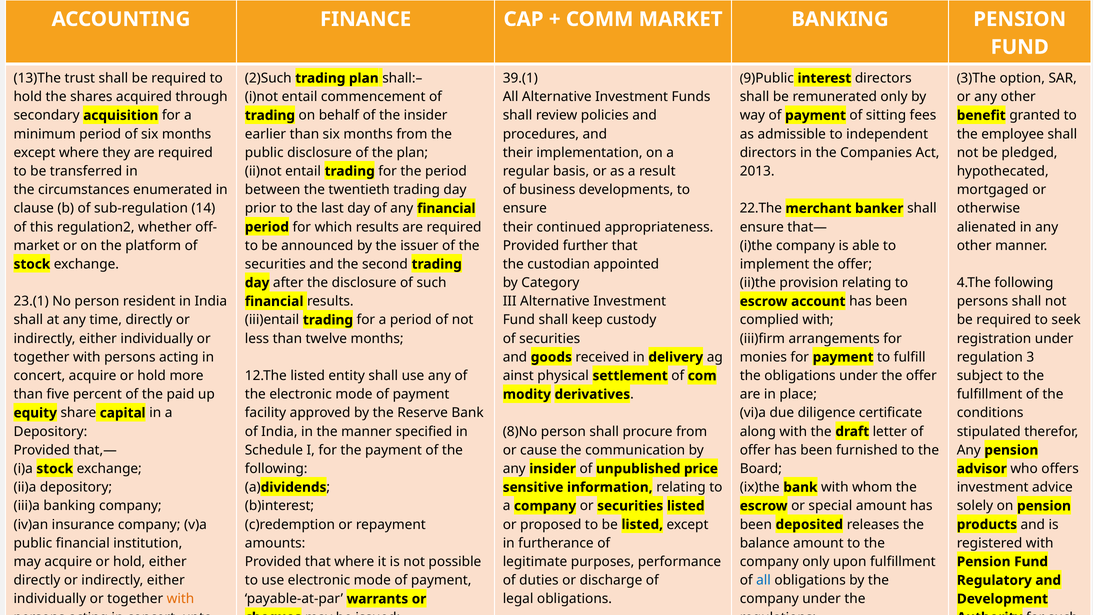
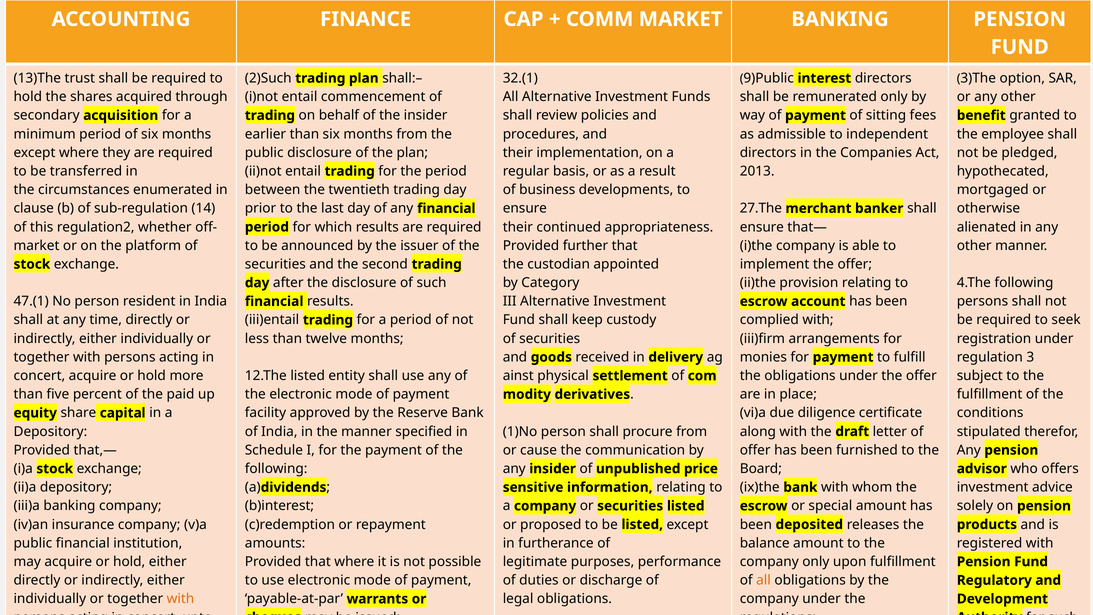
39.(1: 39.(1 -> 32.(1
22.The: 22.The -> 27.The
23.(1: 23.(1 -> 47.(1
8)No: 8)No -> 1)No
all at (763, 580) colour: blue -> orange
